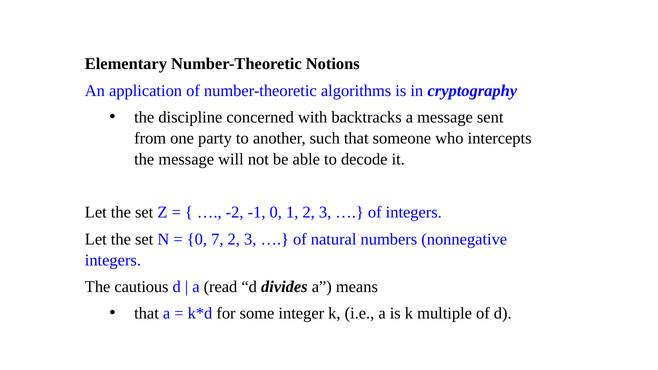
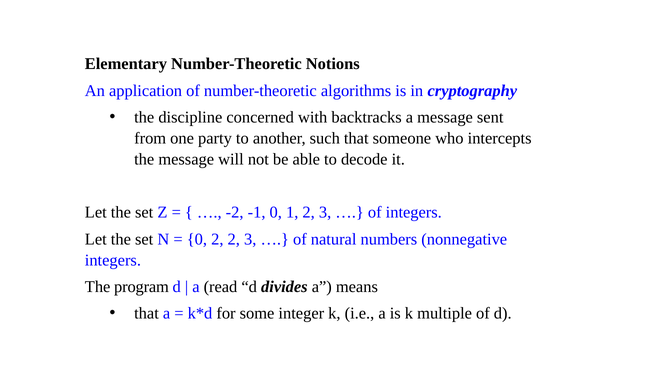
0 7: 7 -> 2
cautious: cautious -> program
